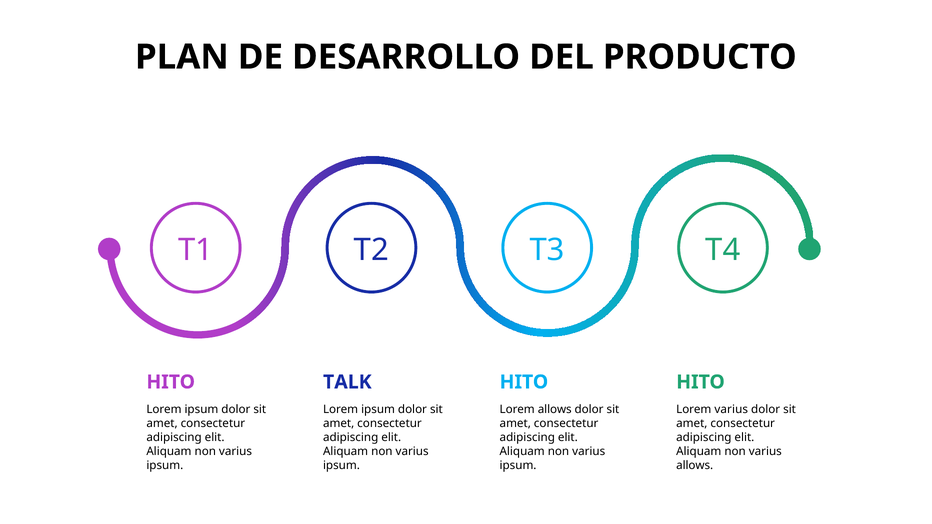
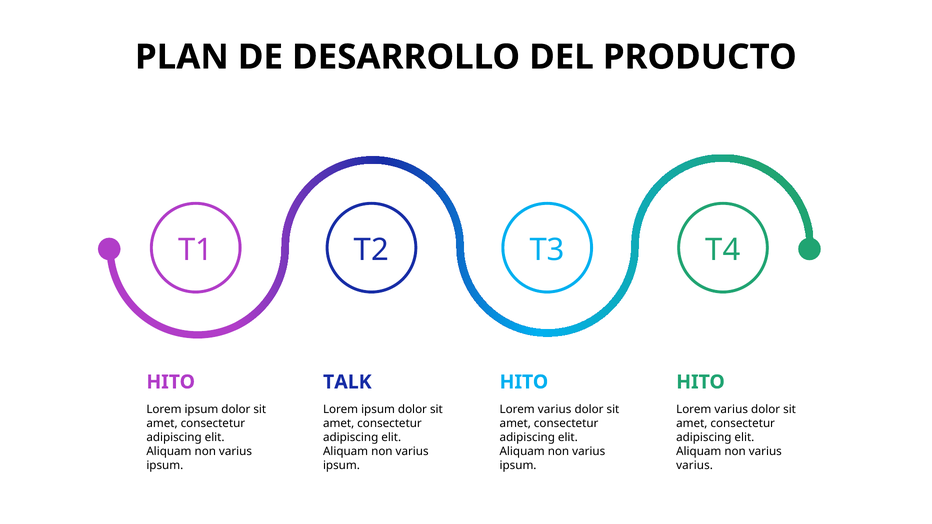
allows at (555, 410): allows -> varius
allows at (695, 466): allows -> varius
